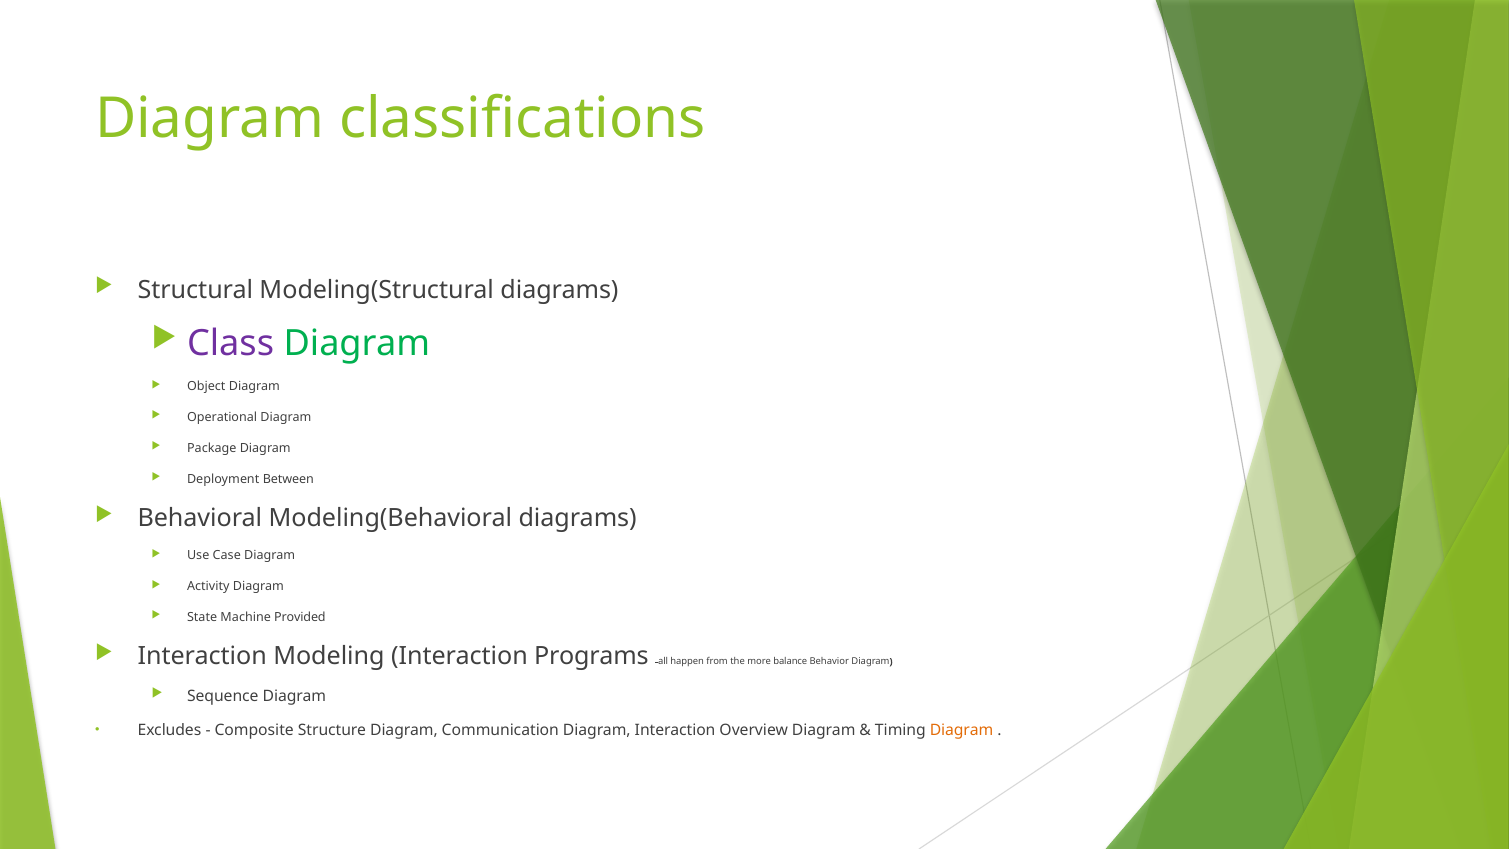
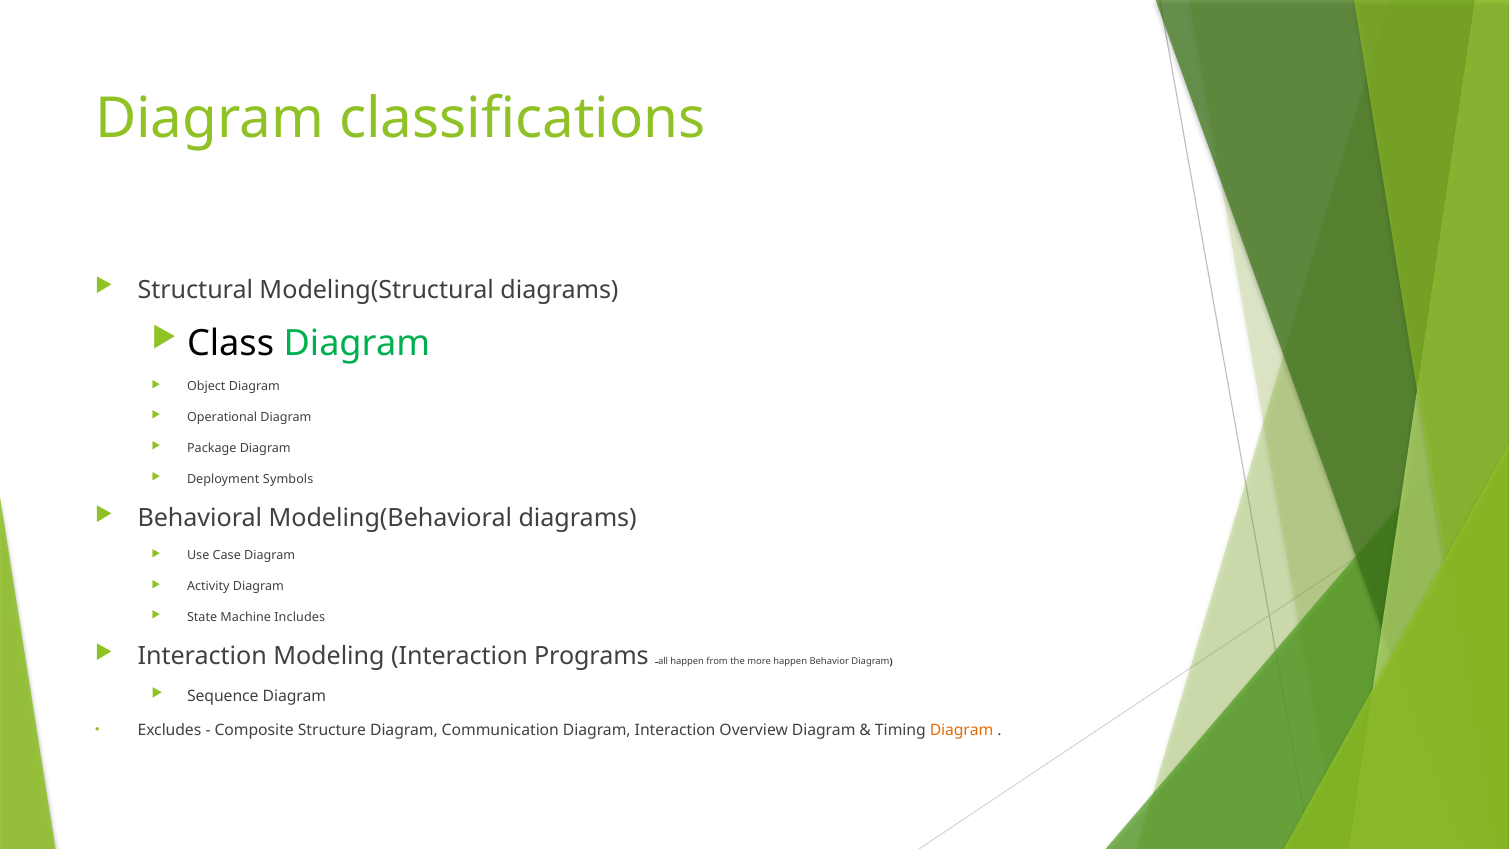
Class colour: purple -> black
Between: Between -> Symbols
Provided: Provided -> Includes
more balance: balance -> happen
